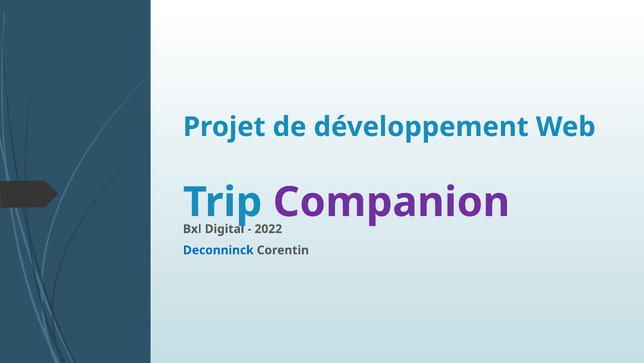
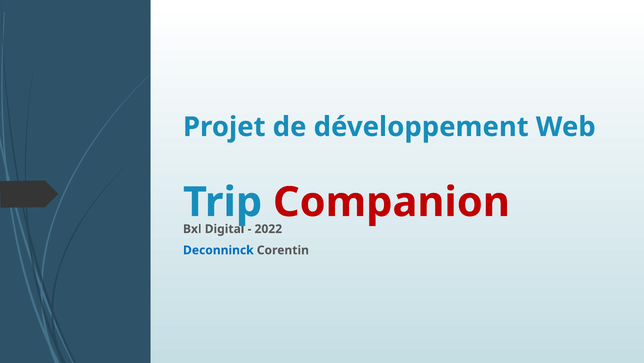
Companion colour: purple -> red
